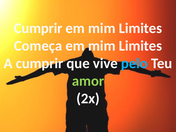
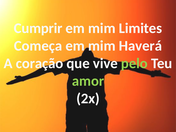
Começa em mim Limites: Limites -> Haverá
A cumprir: cumprir -> coração
pelo colour: light blue -> light green
